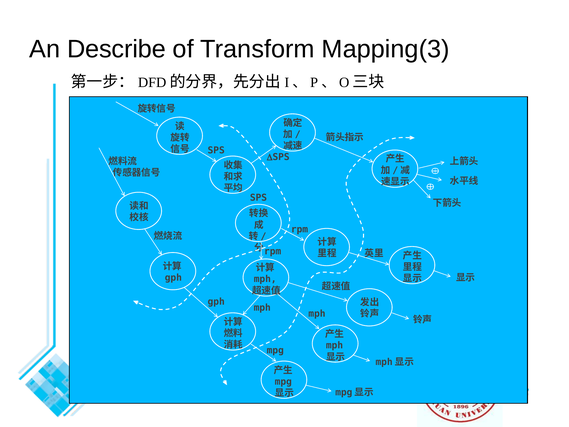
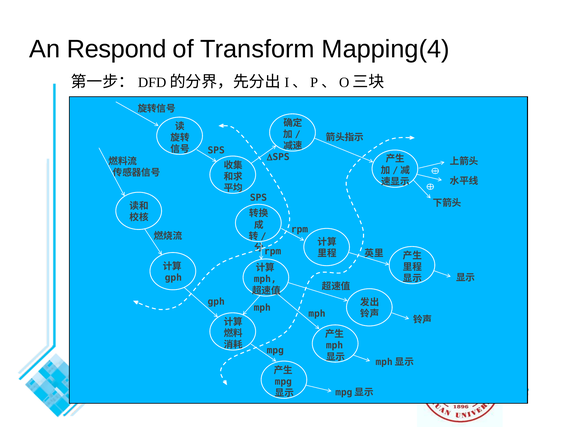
Describe: Describe -> Respond
Mapping(3: Mapping(3 -> Mapping(4
